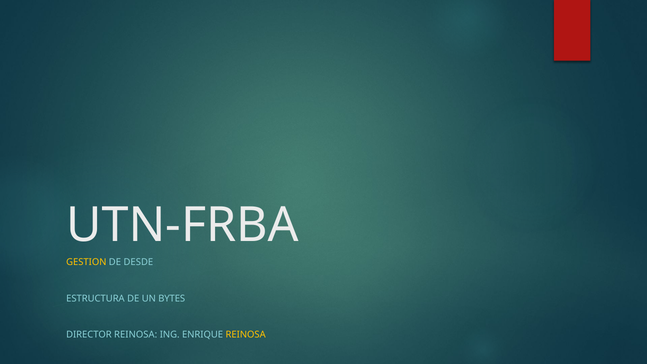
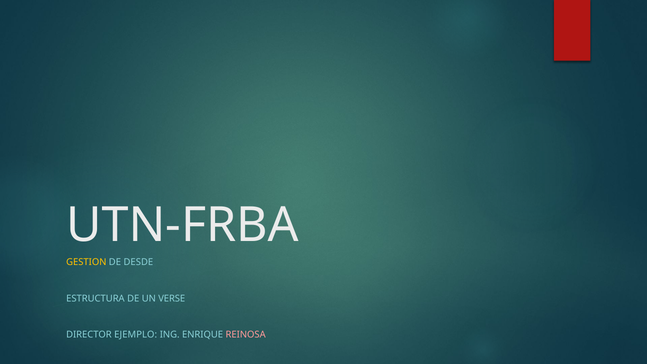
BYTES: BYTES -> VERSE
DIRECTOR REINOSA: REINOSA -> EJEMPLO
REINOSA at (246, 335) colour: yellow -> pink
